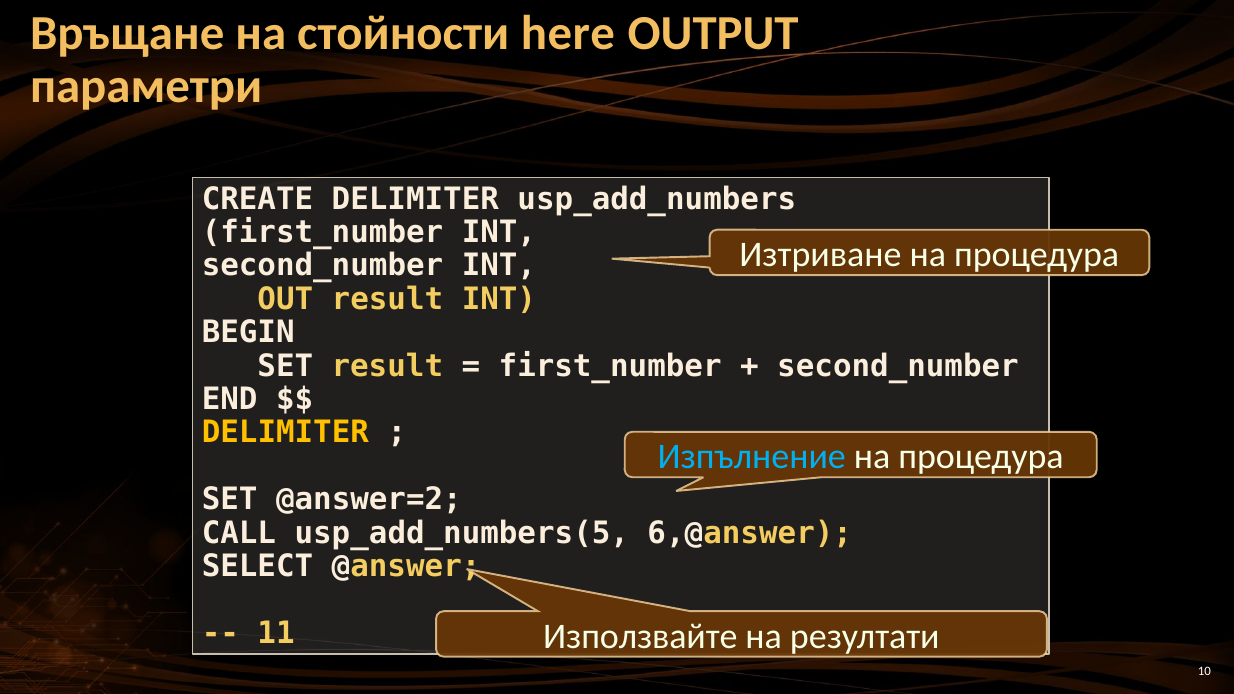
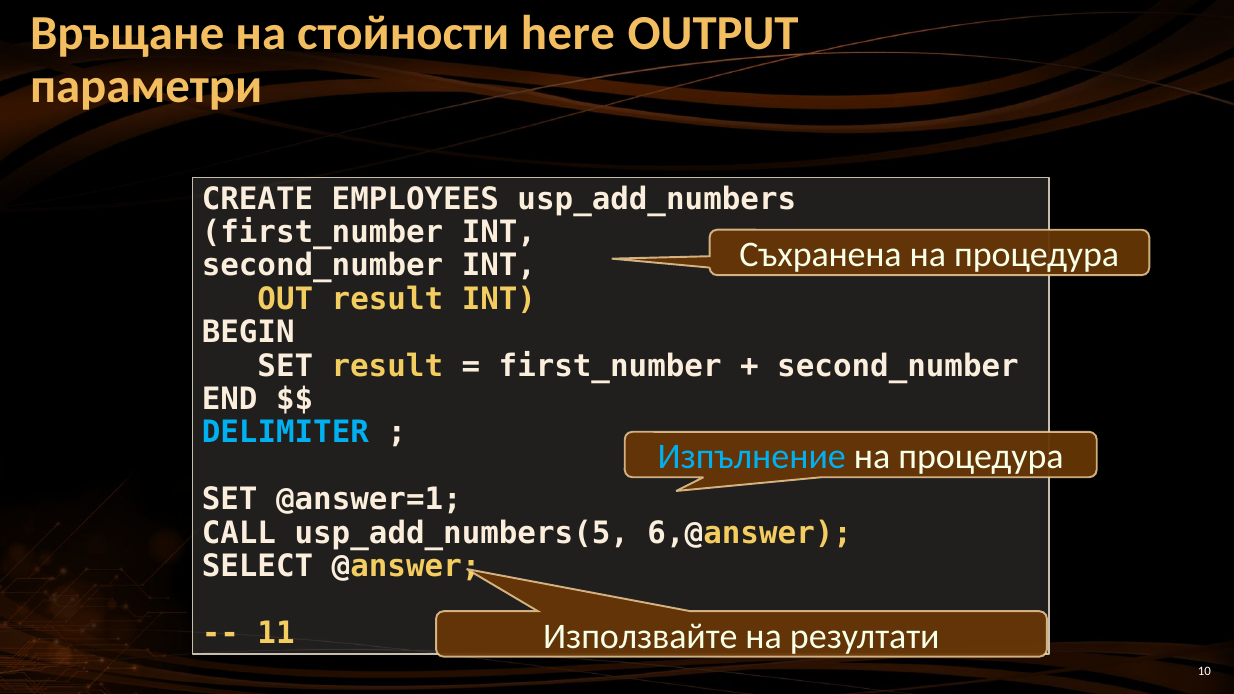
CREATE DELIMITER: DELIMITER -> EMPLOYEES
Изтриване: Изтриване -> Съхранена
DELIMITER at (285, 433) colour: yellow -> light blue
@answer=2: @answer=2 -> @answer=1
